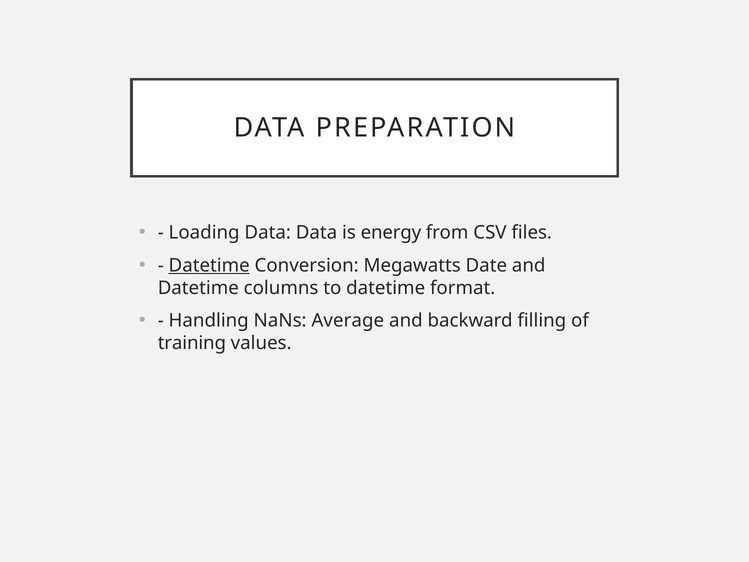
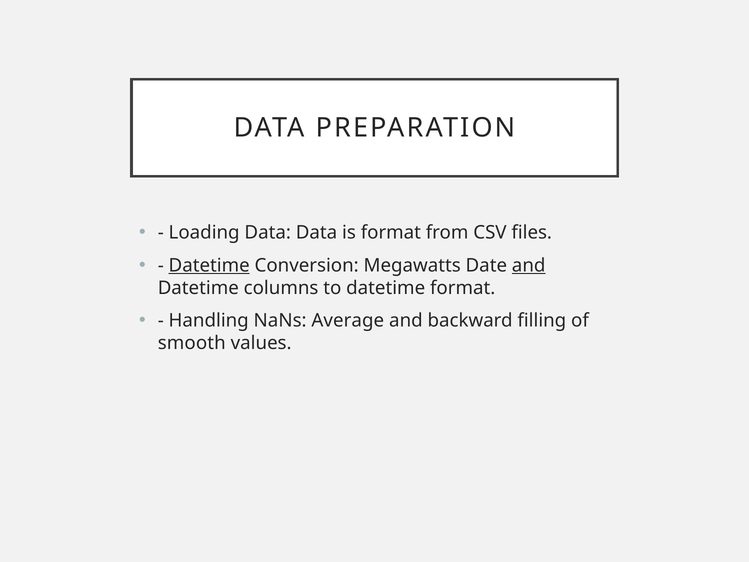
is energy: energy -> format
and at (529, 265) underline: none -> present
training: training -> smooth
